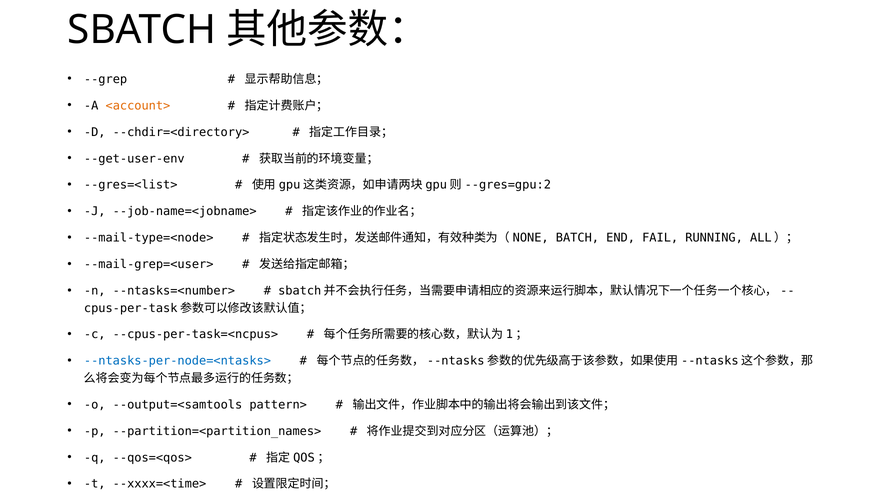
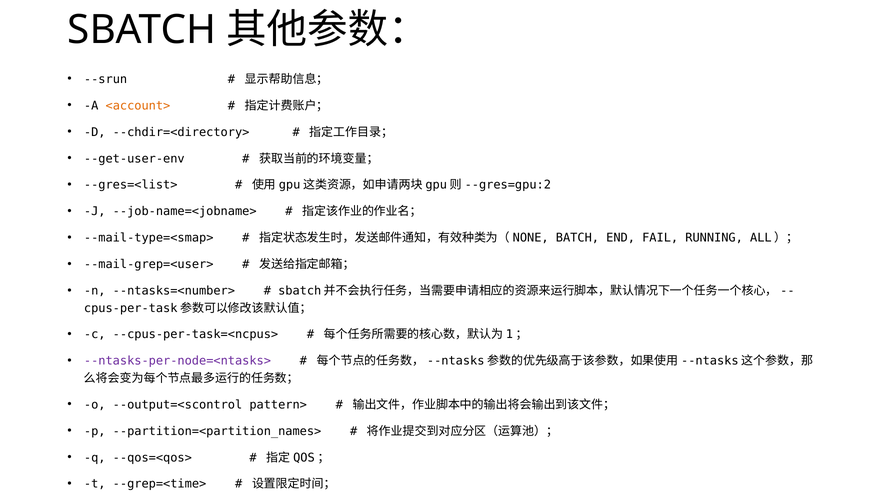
--grep: --grep -> --srun
--mail-type=<node>: --mail-type=<node> -> --mail-type=<smap>
--ntasks-per-node=<ntasks> colour: blue -> purple
--output=<samtools: --output=<samtools -> --output=<scontrol
--xxxx=<time>: --xxxx=<time> -> --grep=<time>
